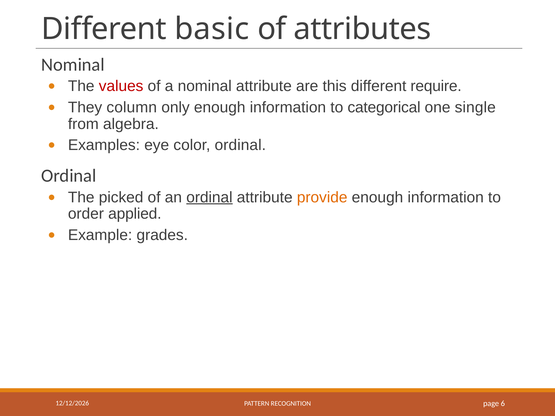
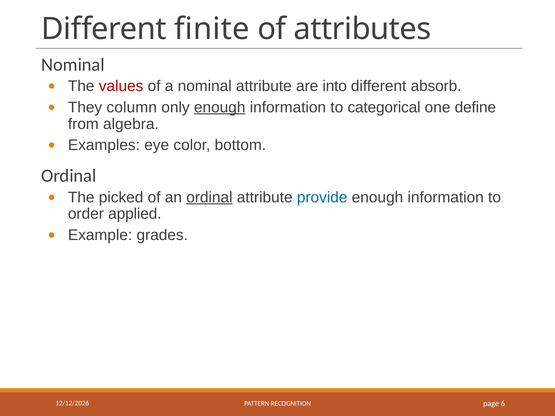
basic: basic -> finite
this: this -> into
require: require -> absorb
enough at (220, 107) underline: none -> present
single: single -> define
color ordinal: ordinal -> bottom
provide colour: orange -> blue
